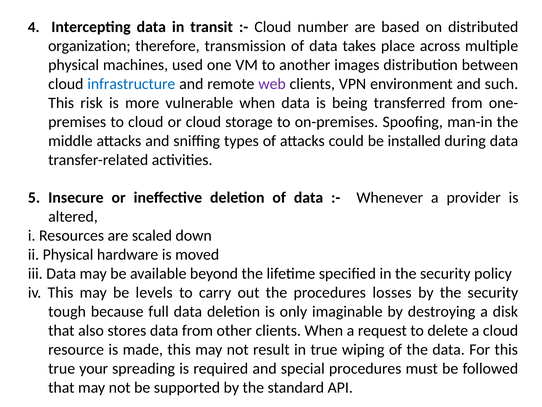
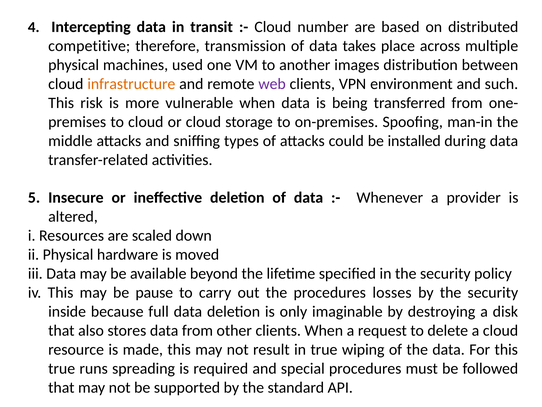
organization: organization -> competitive
infrastructure colour: blue -> orange
levels: levels -> pause
tough: tough -> inside
your: your -> runs
